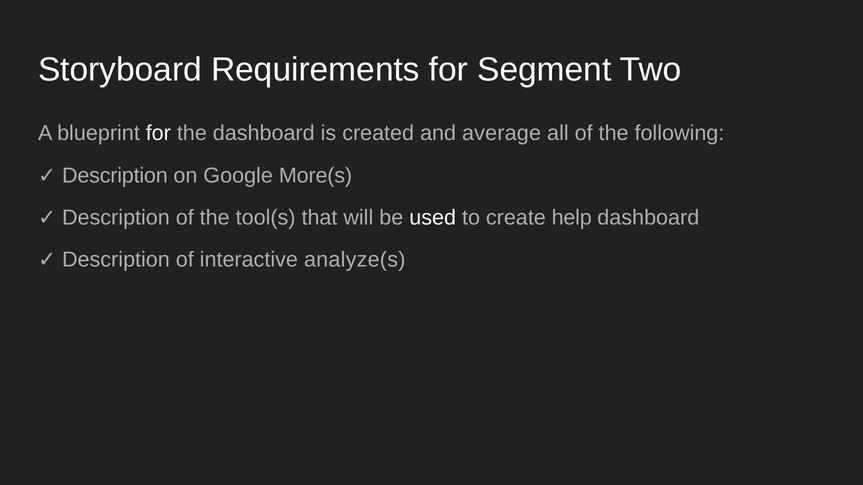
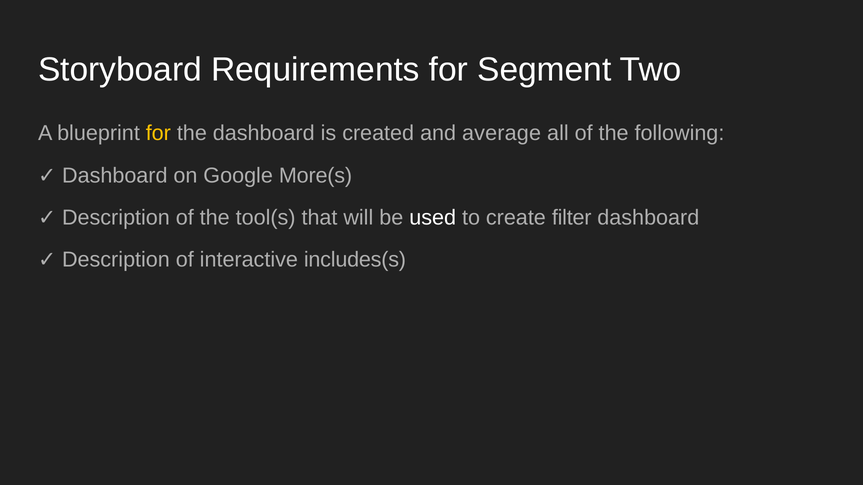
for at (158, 133) colour: white -> yellow
Description at (115, 176): Description -> Dashboard
help: help -> filter
analyze(s: analyze(s -> includes(s
